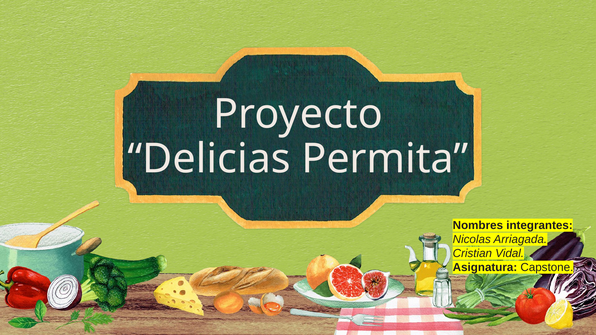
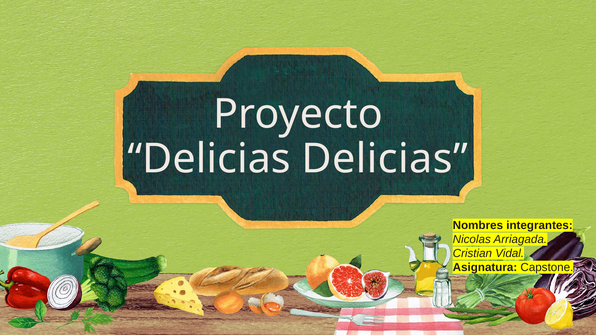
Delicias Permita: Permita -> Delicias
